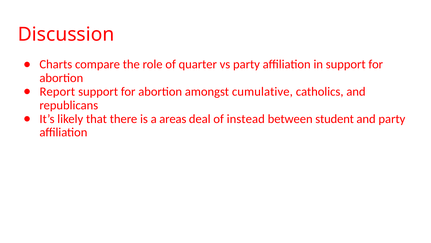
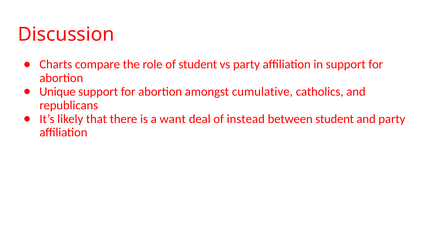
of quarter: quarter -> student
Report: Report -> Unique
areas: areas -> want
